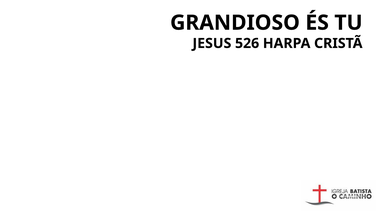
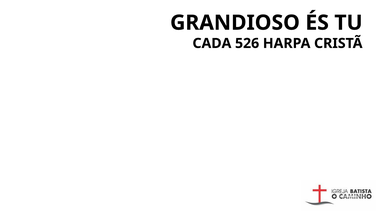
JESUS: JESUS -> CADA
